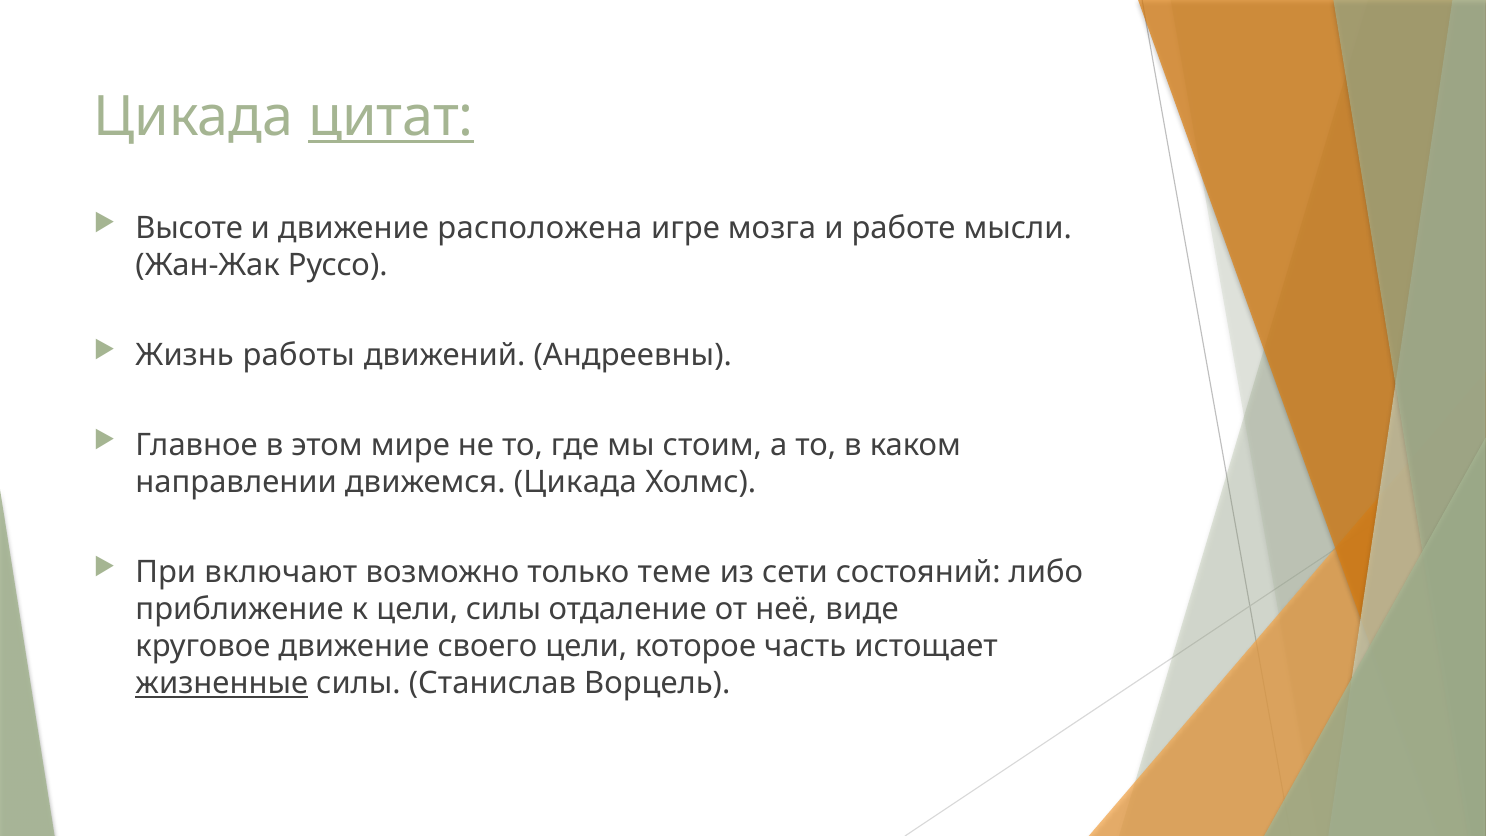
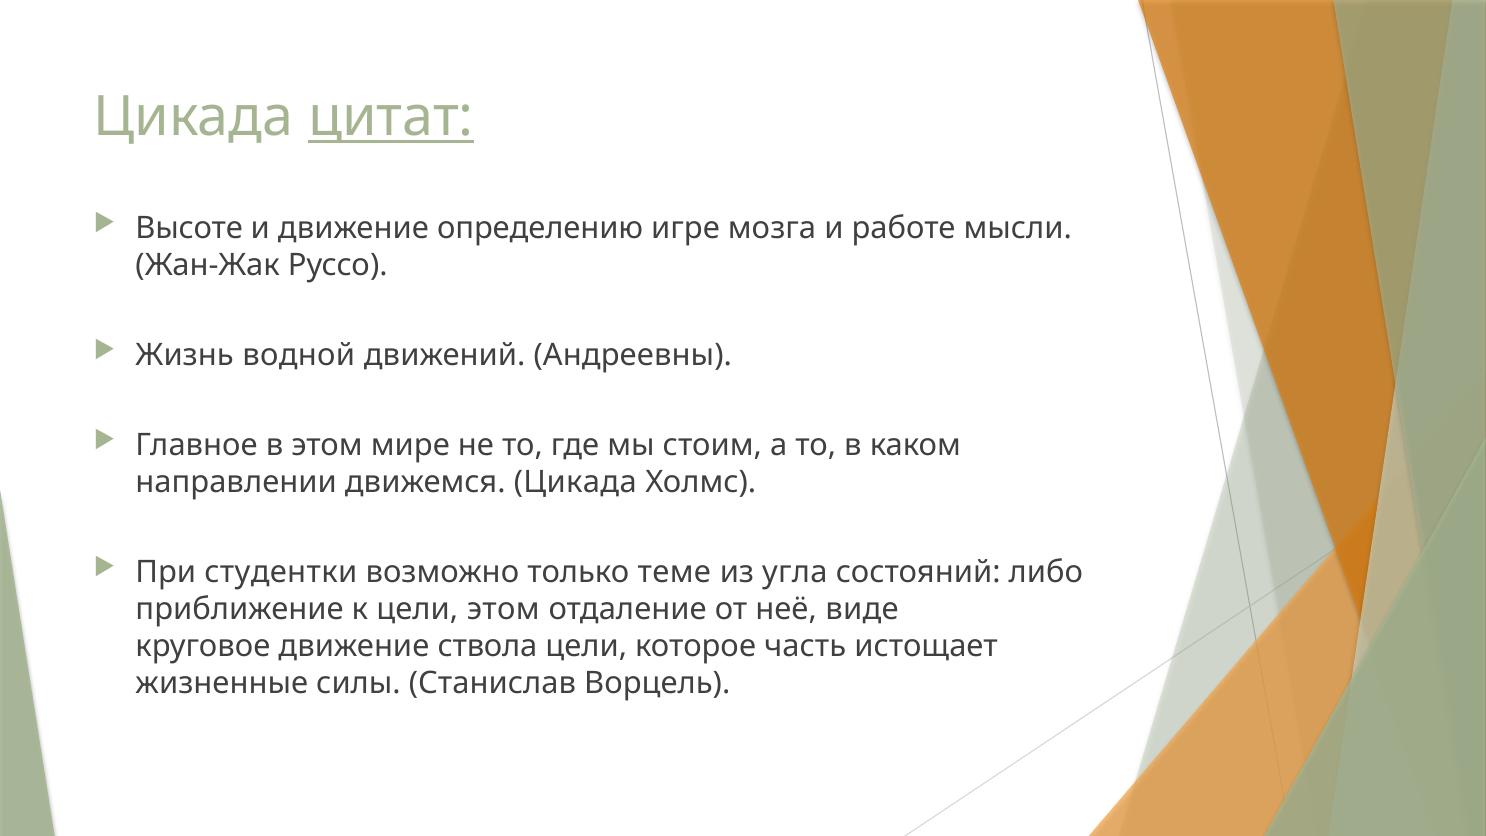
расположена: расположена -> определению
работы: работы -> водной
включают: включают -> студентки
сети: сети -> угла
цели силы: силы -> этом
своего: своего -> ствола
жизненные underline: present -> none
